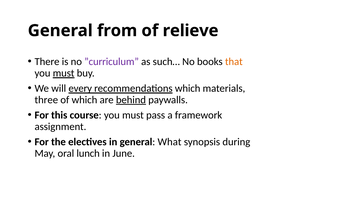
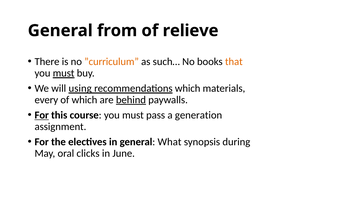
”curriculum colour: purple -> orange
every: every -> using
three: three -> every
For at (42, 115) underline: none -> present
framework: framework -> generation
lunch: lunch -> clicks
